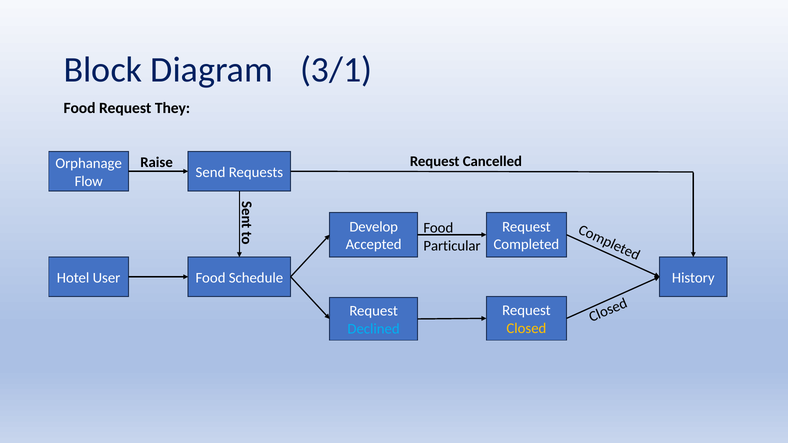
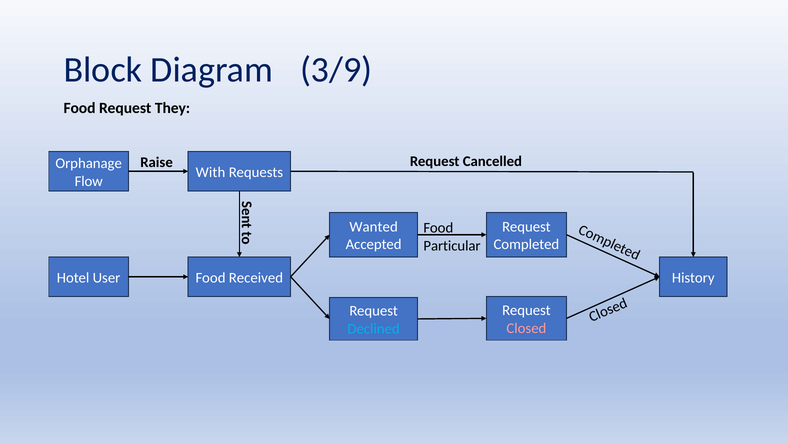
3/1: 3/1 -> 3/9
Send: Send -> With
Develop: Develop -> Wanted
Schedule: Schedule -> Received
Closed colour: yellow -> pink
